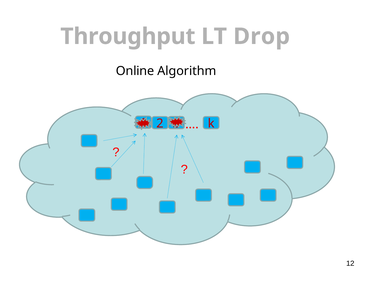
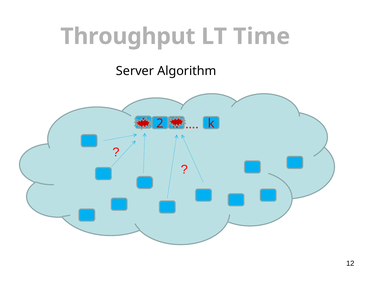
Drop: Drop -> Time
Online: Online -> Server
